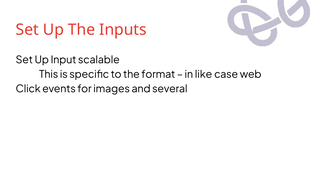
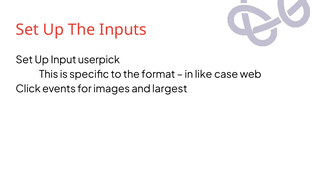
scalable: scalable -> userpick
several: several -> largest
